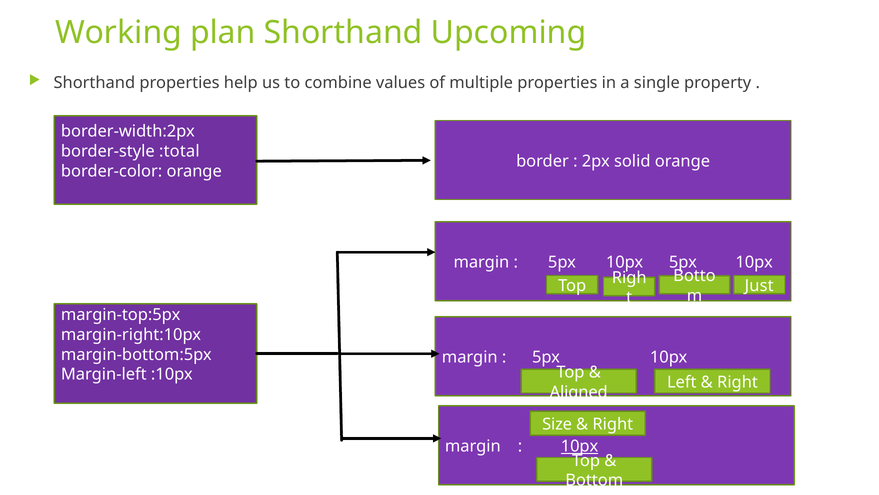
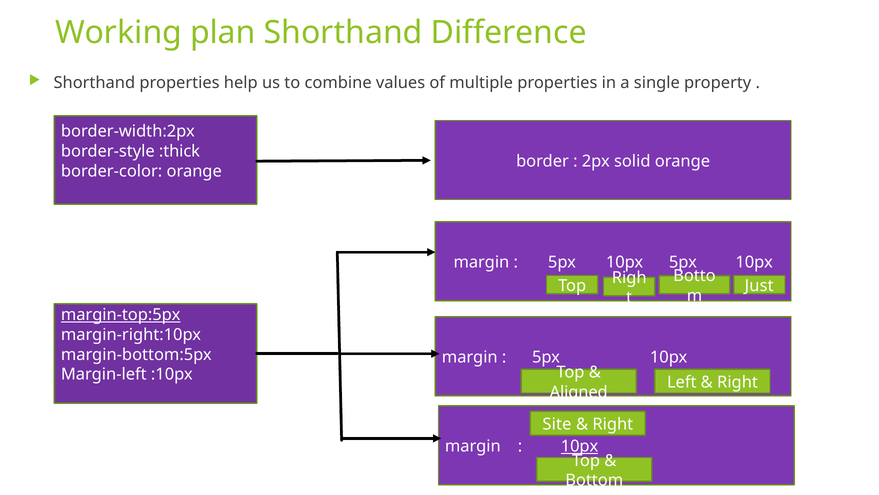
Upcoming: Upcoming -> Difference
:total: :total -> :thick
margin-top:5px underline: none -> present
Size: Size -> Site
